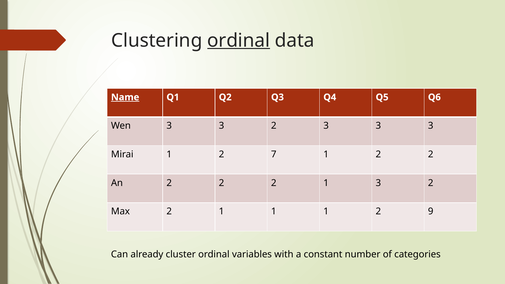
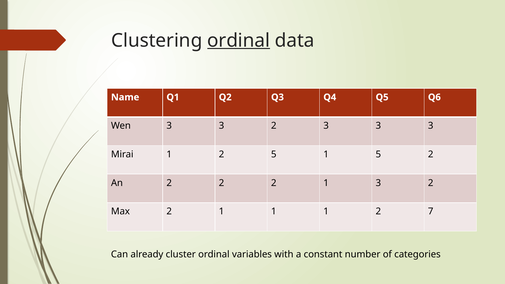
Name underline: present -> none
2 7: 7 -> 5
2 at (378, 154): 2 -> 5
9: 9 -> 7
